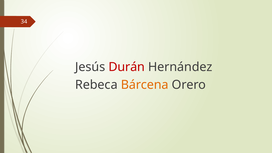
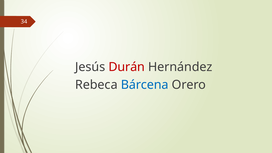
Bárcena colour: orange -> blue
